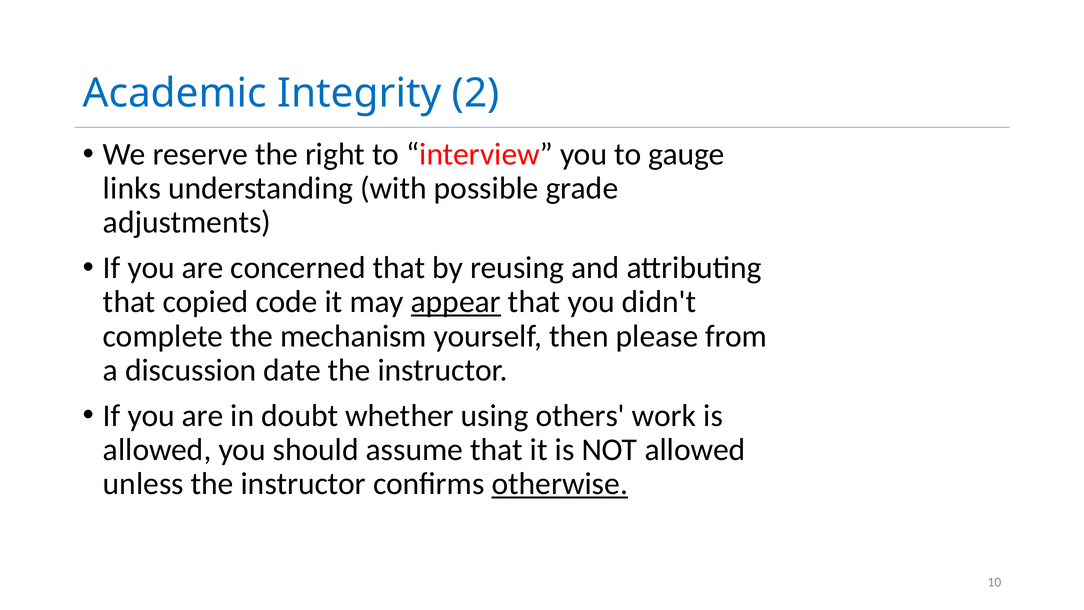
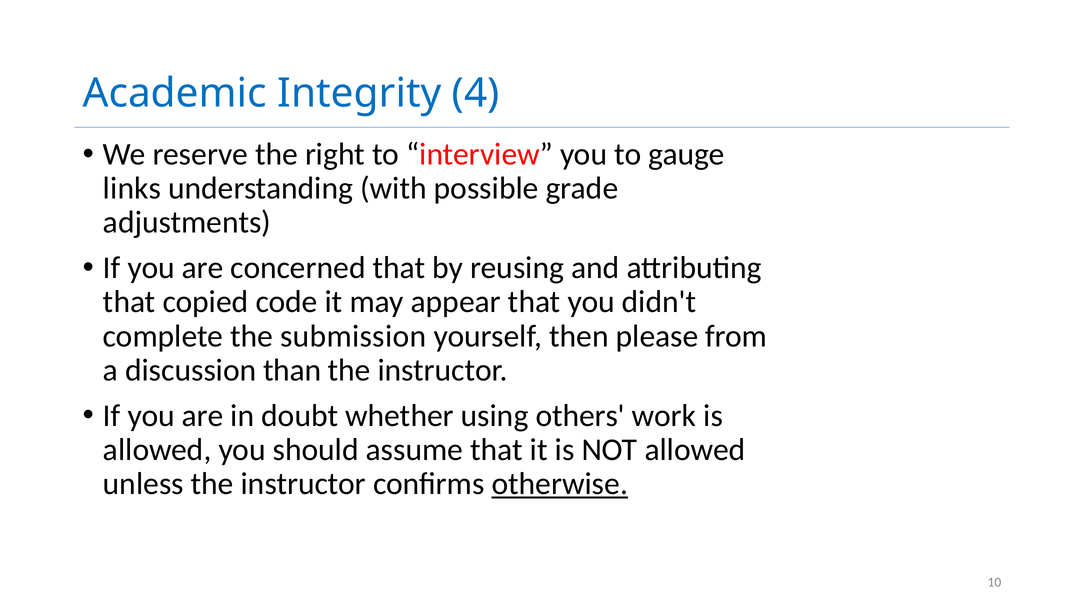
2: 2 -> 4
appear underline: present -> none
mechanism: mechanism -> submission
date: date -> than
